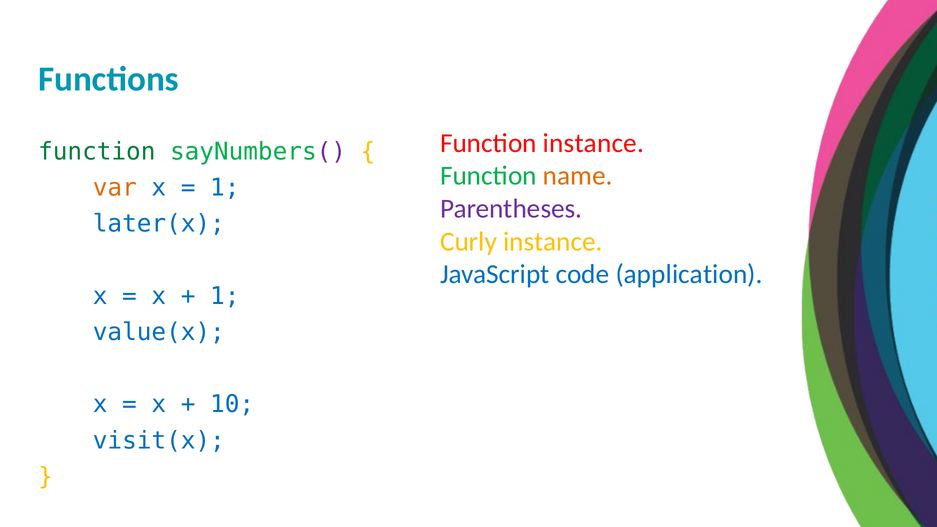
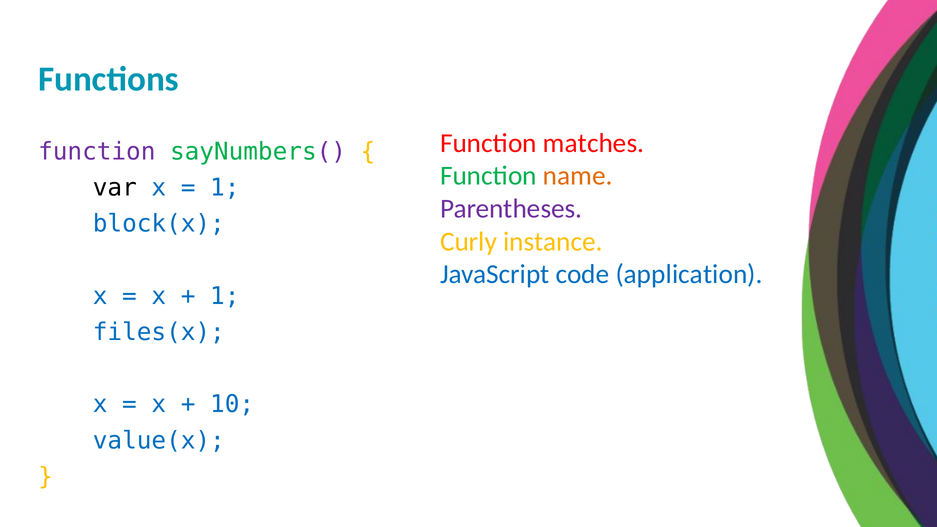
Function instance: instance -> matches
function at (97, 152) colour: green -> purple
var colour: orange -> black
later(x: later(x -> block(x
value(x: value(x -> files(x
visit(x: visit(x -> value(x
